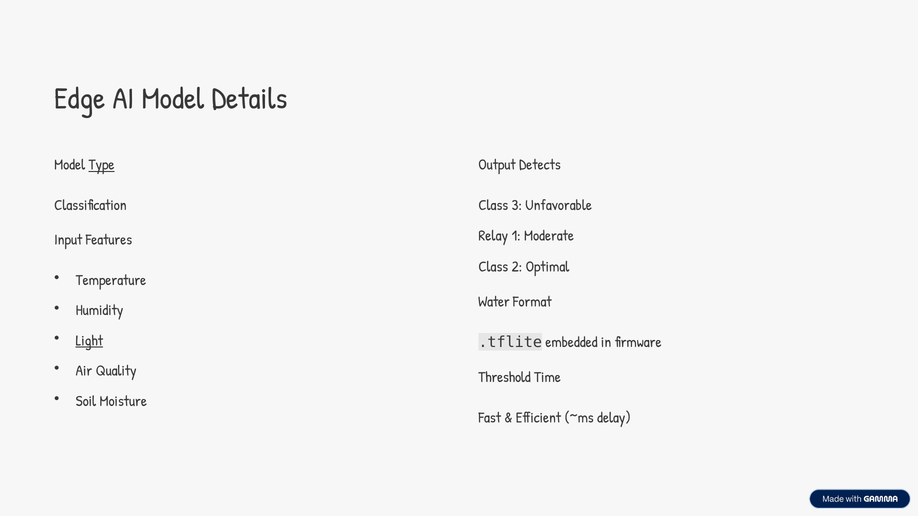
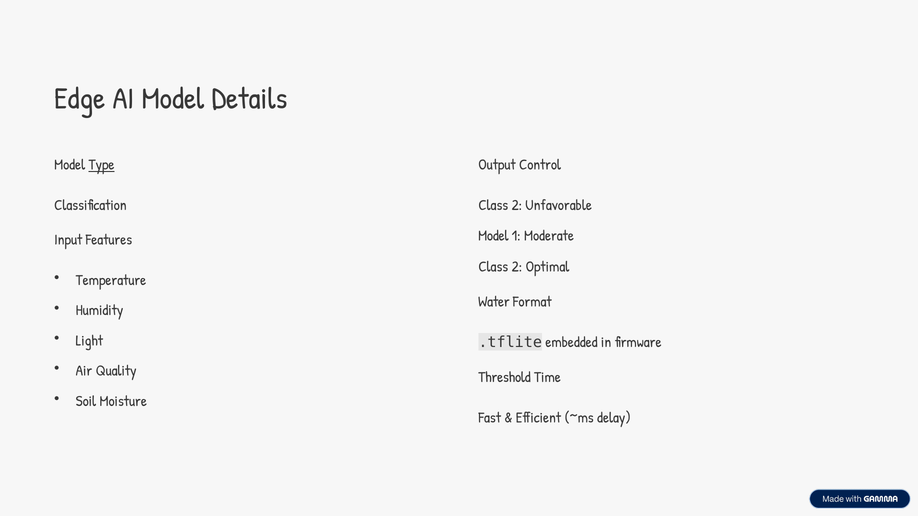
Detects: Detects -> Control
3 at (517, 205): 3 -> 2
Relay at (493, 236): Relay -> Model
Light underline: present -> none
